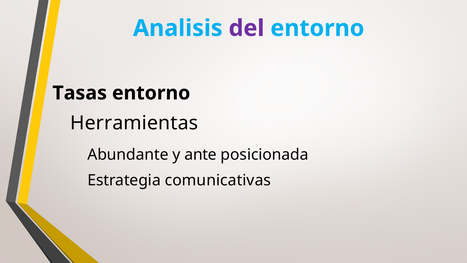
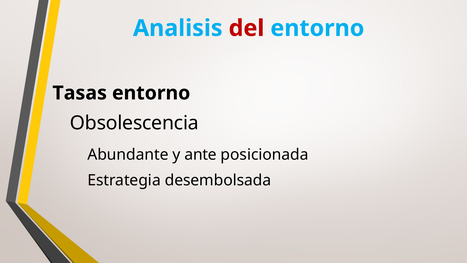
del colour: purple -> red
Herramientas: Herramientas -> Obsolescencia
comunicativas: comunicativas -> desembolsada
